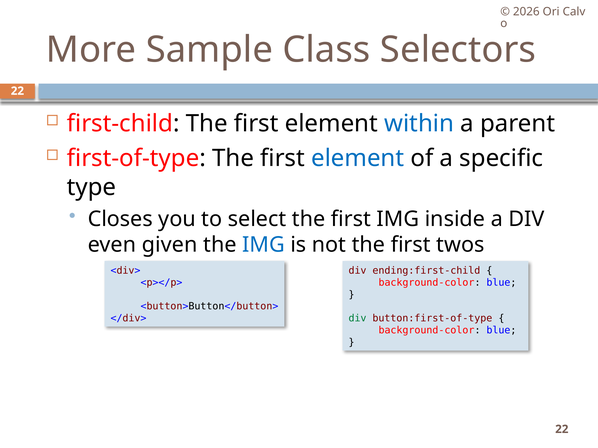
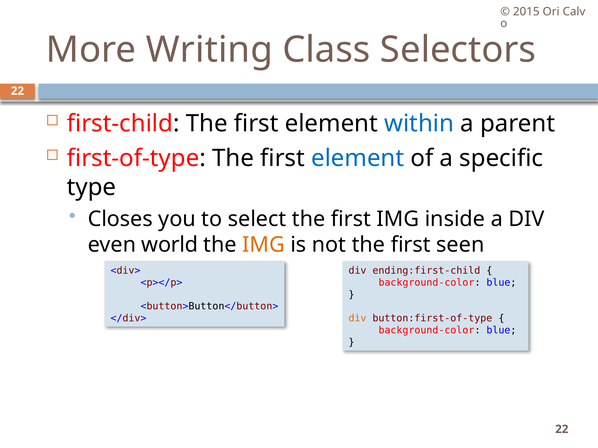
2026: 2026 -> 2015
Sample: Sample -> Writing
given: given -> world
IMG at (263, 245) colour: blue -> orange
twos: twos -> seen
div at (358, 319) colour: green -> orange
